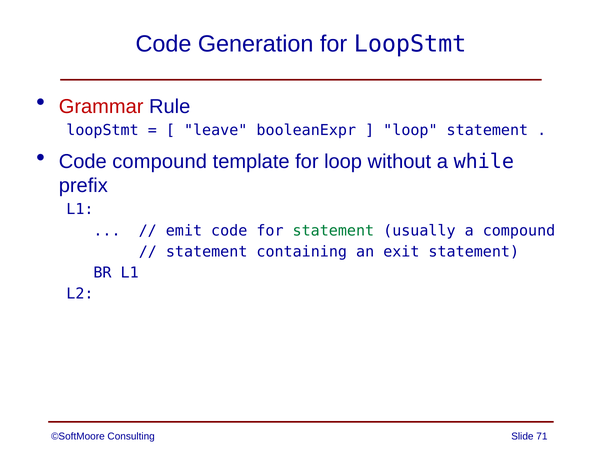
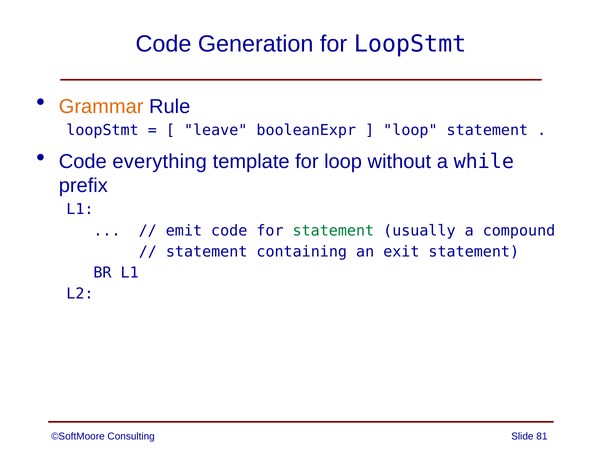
Grammar colour: red -> orange
Code compound: compound -> everything
71: 71 -> 81
